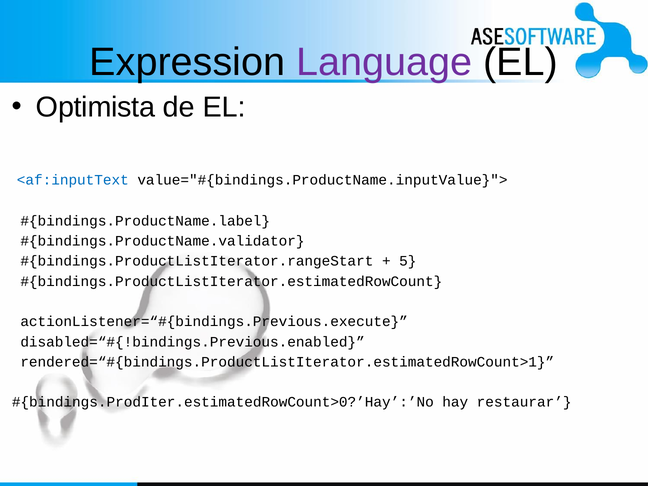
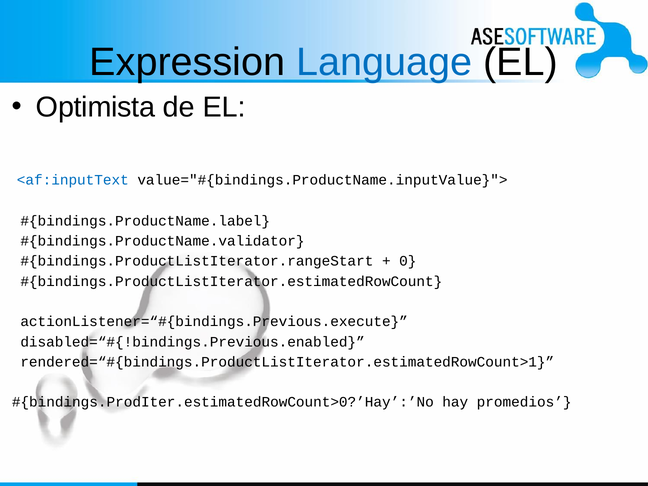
Language colour: purple -> blue
5: 5 -> 0
restaurar: restaurar -> promedios
